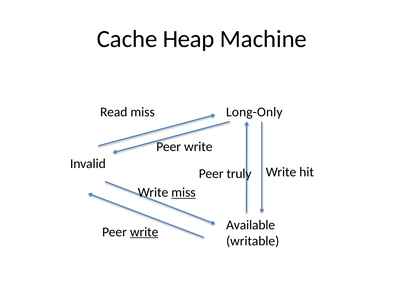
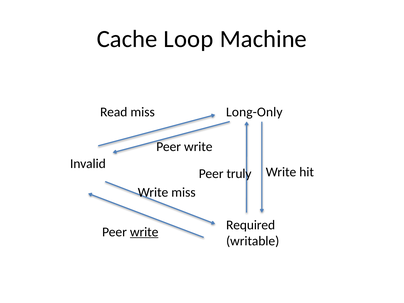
Heap: Heap -> Loop
miss at (183, 193) underline: present -> none
Available: Available -> Required
